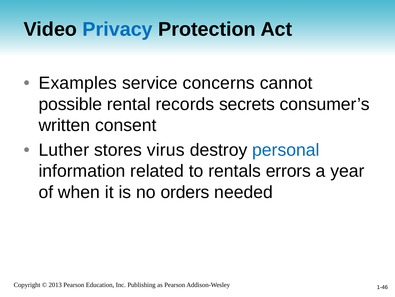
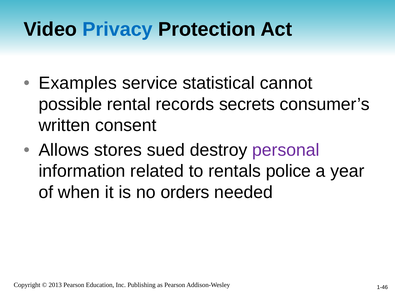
concerns: concerns -> statistical
Luther: Luther -> Allows
virus: virus -> sued
personal colour: blue -> purple
errors: errors -> police
